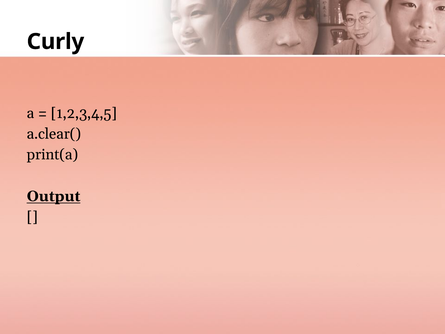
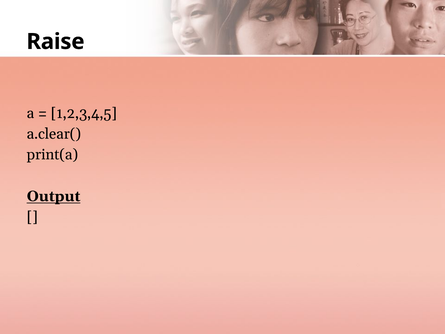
Curly: Curly -> Raise
